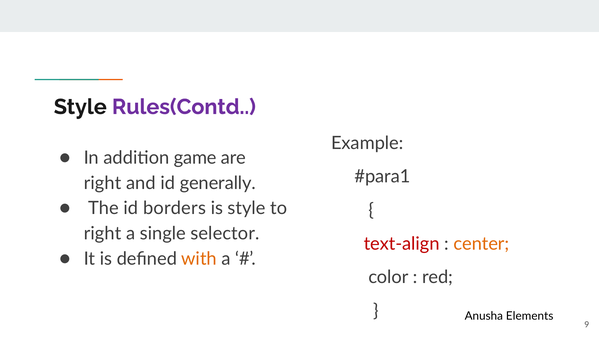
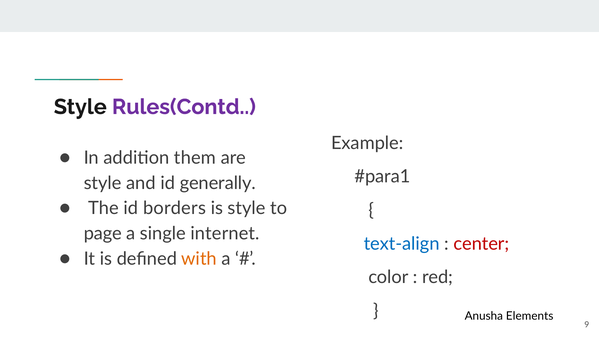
game: game -> them
right at (103, 183): right -> style
right at (103, 233): right -> page
selector: selector -> internet
text-align colour: red -> blue
center colour: orange -> red
